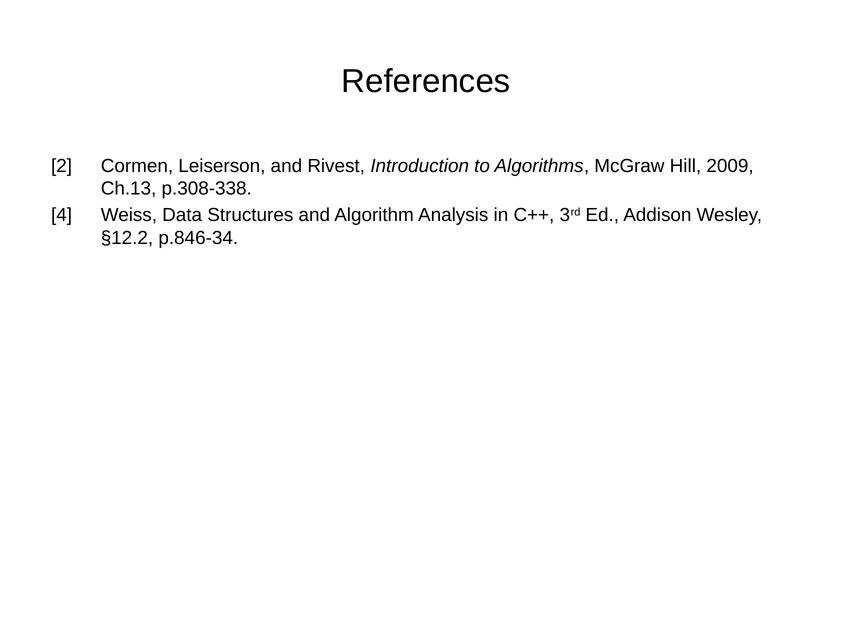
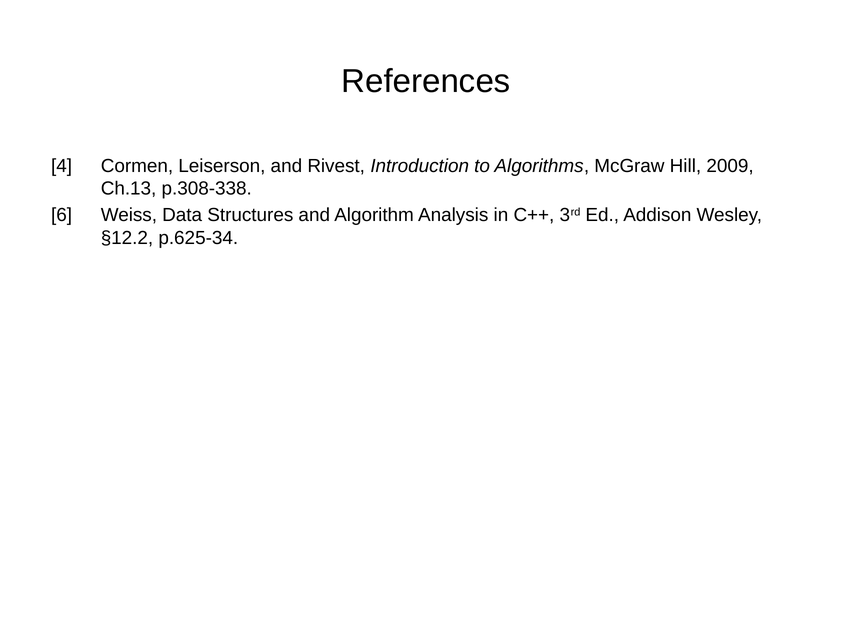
2: 2 -> 4
4: 4 -> 6
p.846-34: p.846-34 -> p.625-34
